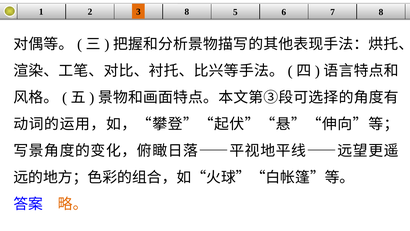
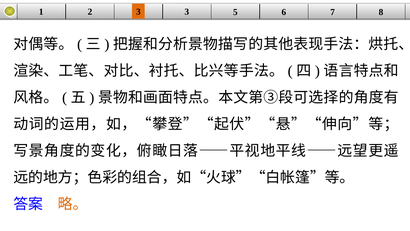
3 8: 8 -> 3
